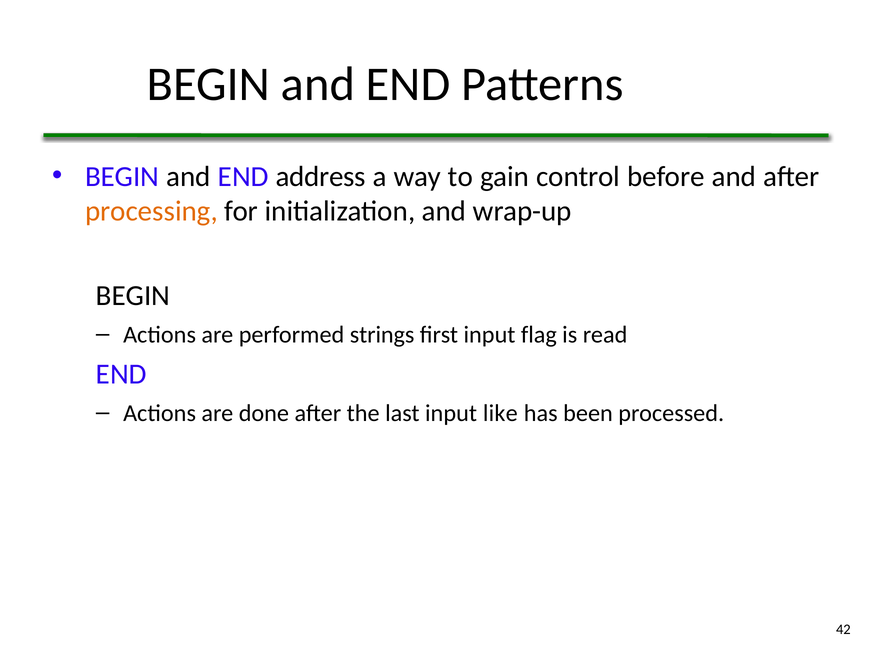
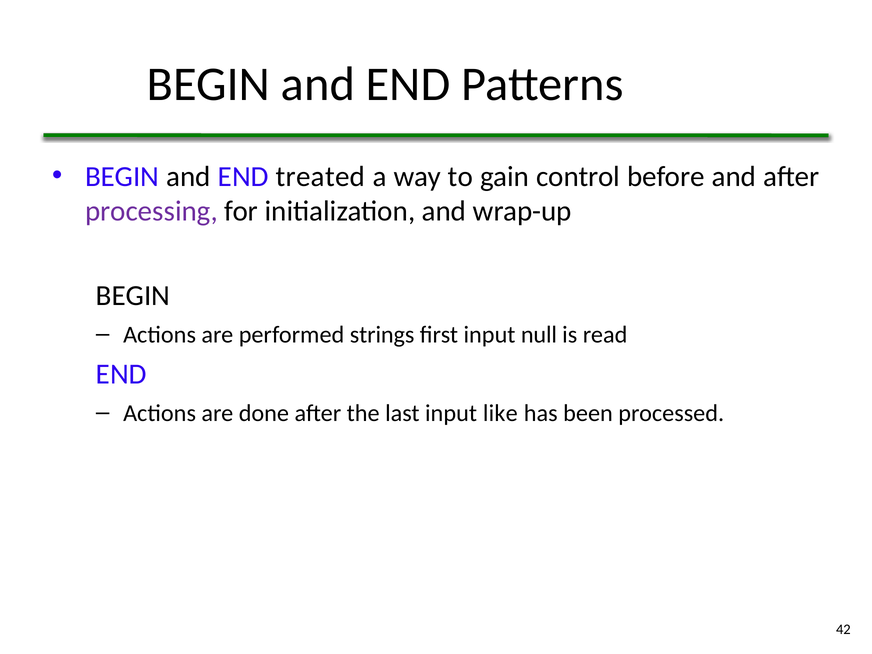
address: address -> treated
processing colour: orange -> purple
flag: flag -> null
